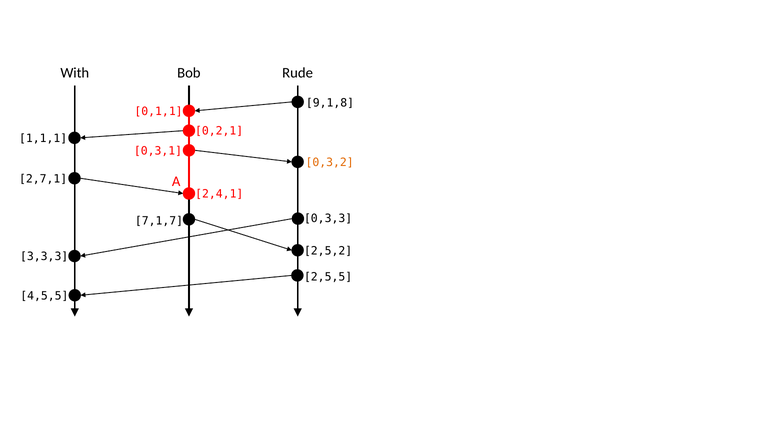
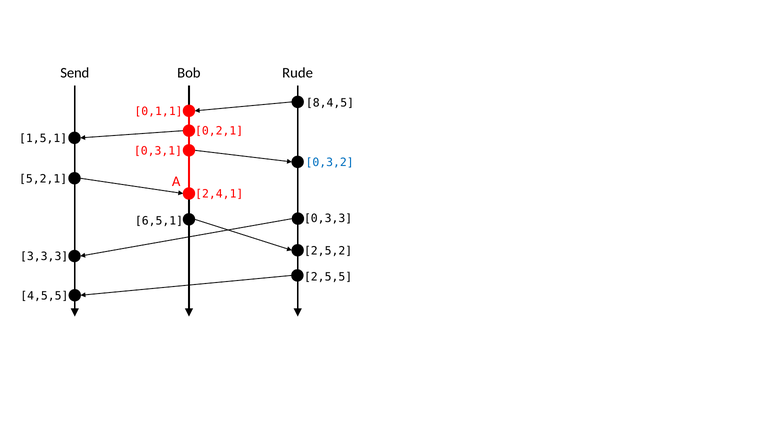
With: With -> Send
9,1,8: 9,1,8 -> 8,4,5
1,1,1: 1,1,1 -> 1,5,1
0,3,2 colour: orange -> blue
2,7,1: 2,7,1 -> 5,2,1
7,1,7: 7,1,7 -> 6,5,1
